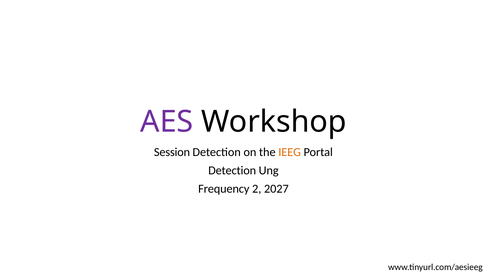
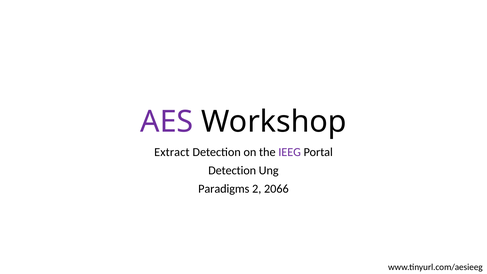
Session: Session -> Extract
IEEG colour: orange -> purple
Frequency: Frequency -> Paradigms
2027: 2027 -> 2066
